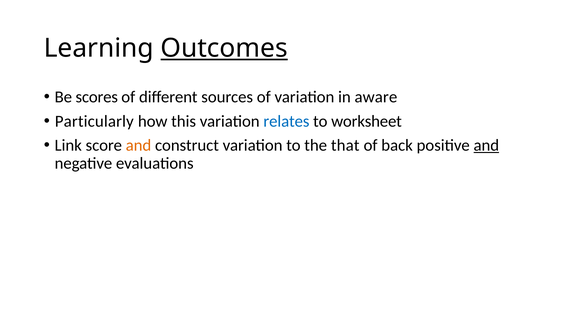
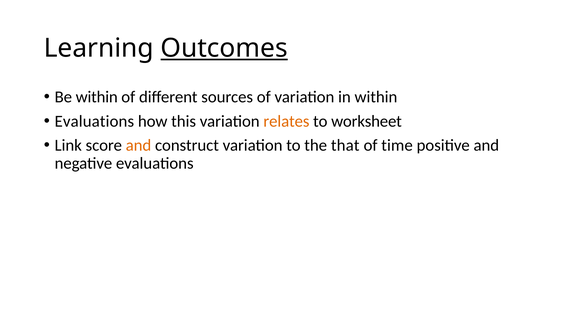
Be scores: scores -> within
in aware: aware -> within
Particularly at (94, 121): Particularly -> Evaluations
relates colour: blue -> orange
back: back -> time
and at (486, 145) underline: present -> none
